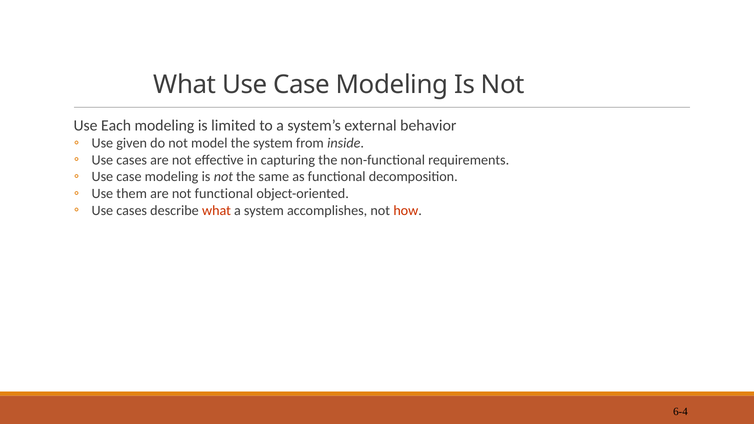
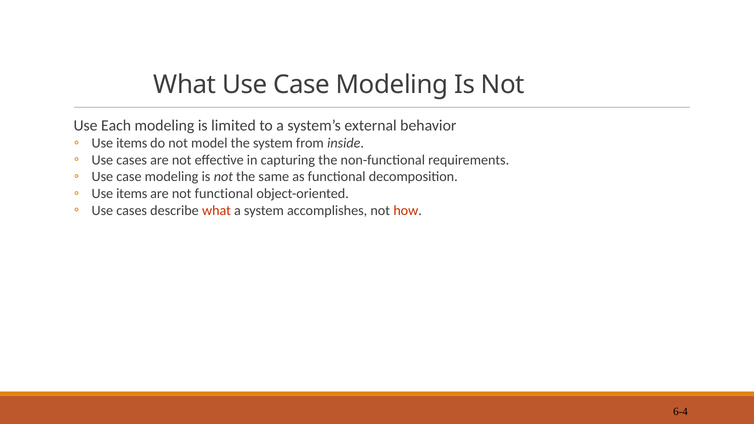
given at (132, 143): given -> items
them at (132, 194): them -> items
